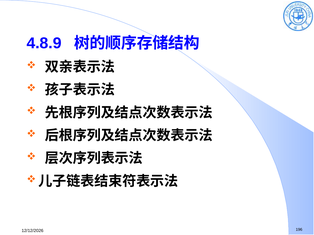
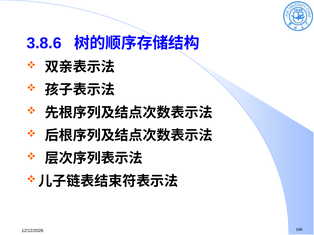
4.8.9: 4.8.9 -> 3.8.6
